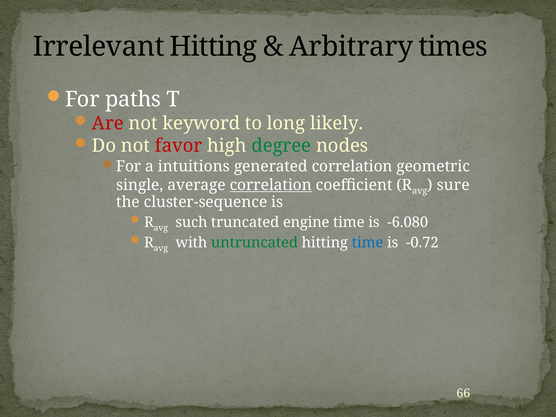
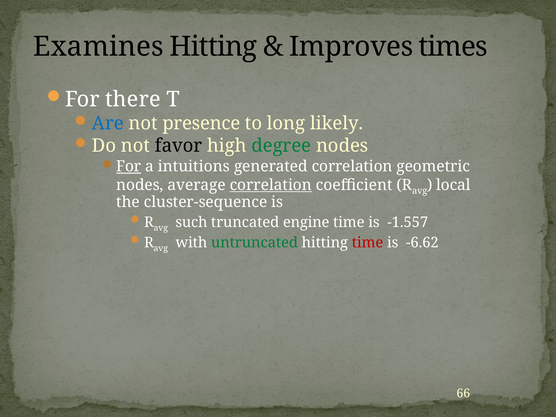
Irrelevant: Irrelevant -> Examines
Arbitrary: Arbitrary -> Improves
paths: paths -> there
Are colour: red -> blue
keyword: keyword -> presence
favor colour: red -> black
For at (129, 166) underline: none -> present
single at (140, 185): single -> nodes
sure: sure -> local
-6.080: -6.080 -> -1.557
time at (368, 243) colour: blue -> red
-0.72: -0.72 -> -6.62
